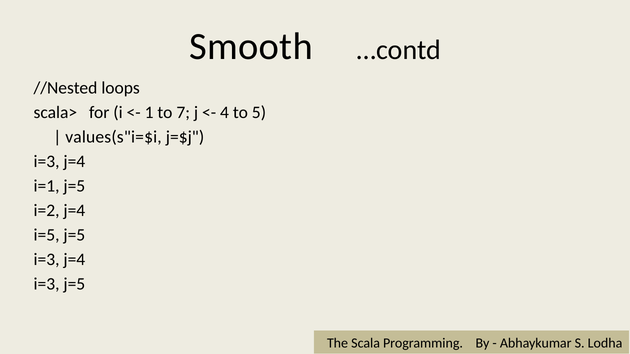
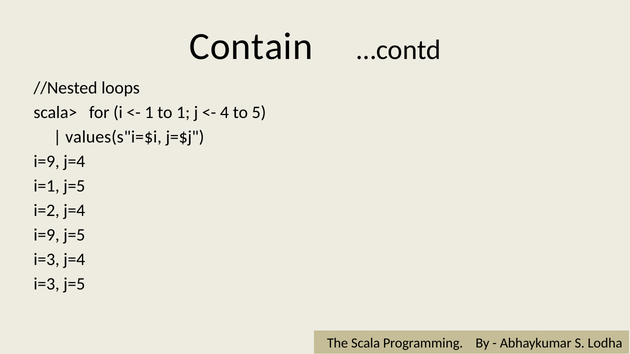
Smooth: Smooth -> Contain
to 7: 7 -> 1
i=3 at (47, 161): i=3 -> i=9
i=5 at (47, 235): i=5 -> i=9
